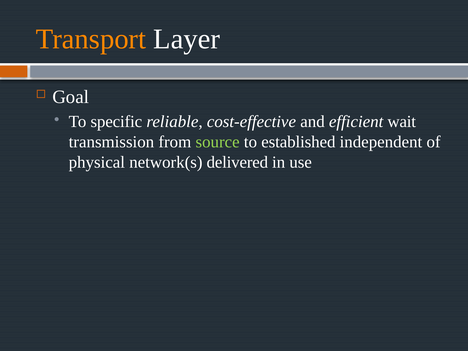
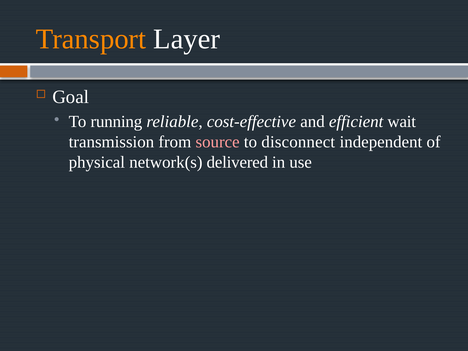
specific: specific -> running
source colour: light green -> pink
established: established -> disconnect
